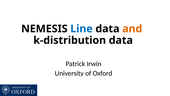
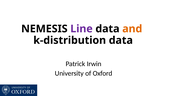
Line colour: blue -> purple
